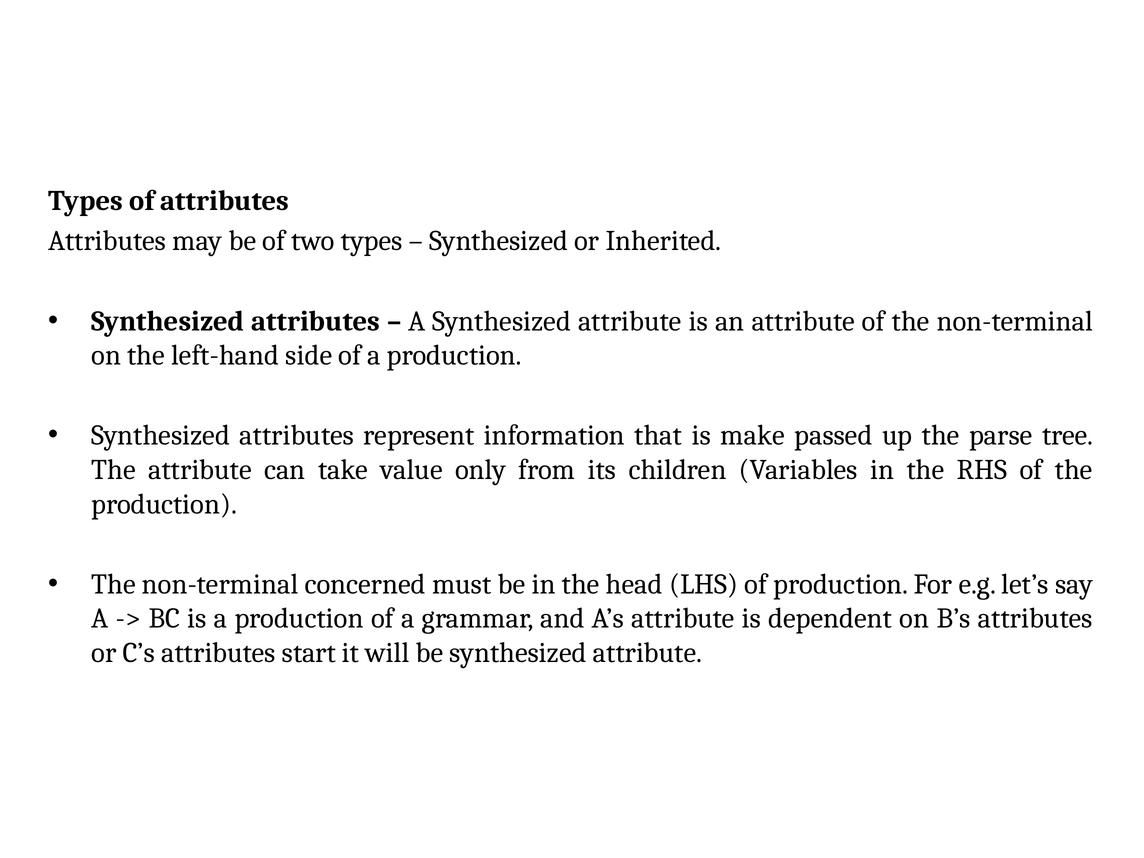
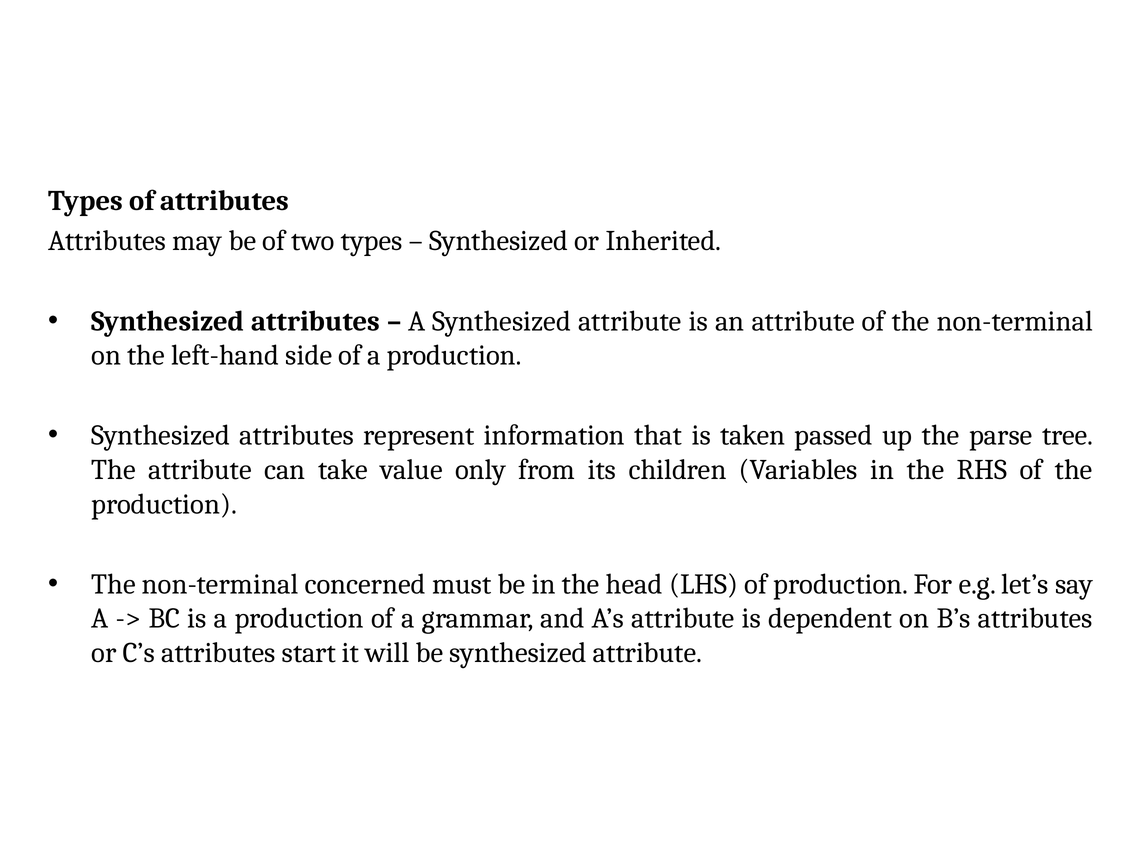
make: make -> taken
